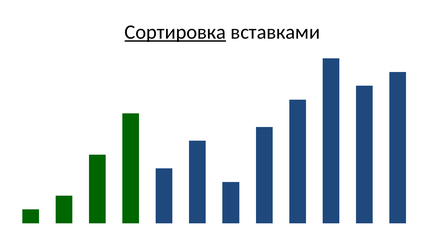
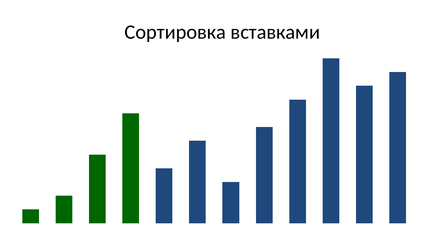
Сортировка underline: present -> none
